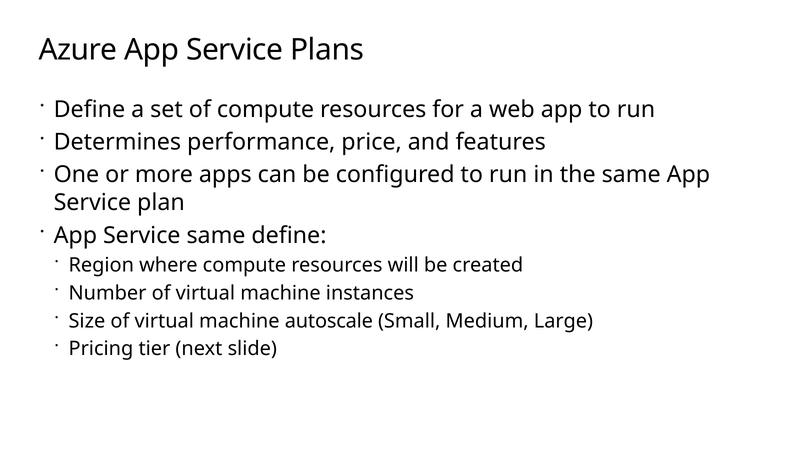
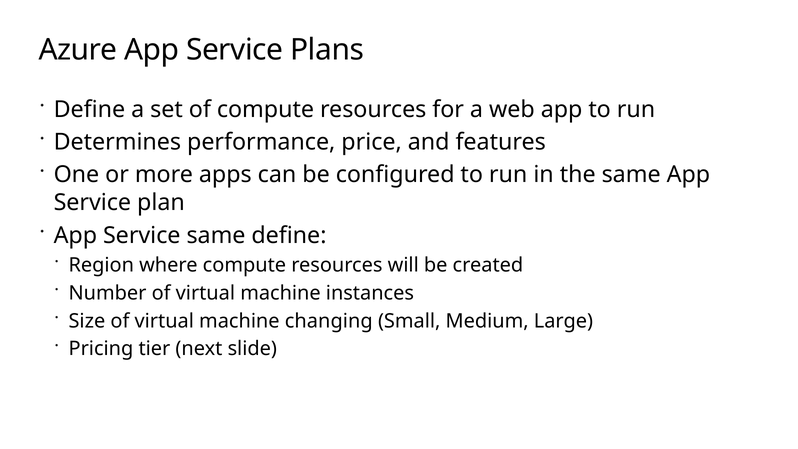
autoscale: autoscale -> changing
